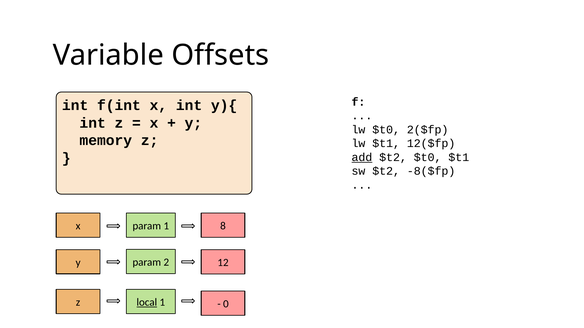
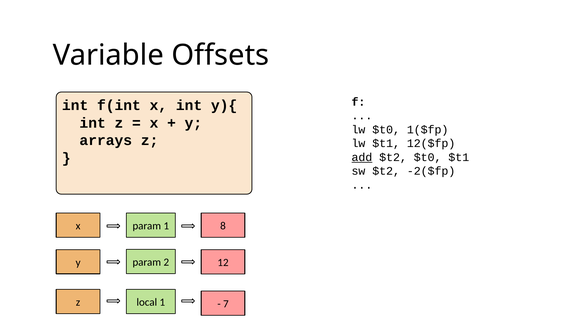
2($fp: 2($fp -> 1($fp
memory: memory -> arrays
-8($fp: -8($fp -> -2($fp
local underline: present -> none
0: 0 -> 7
